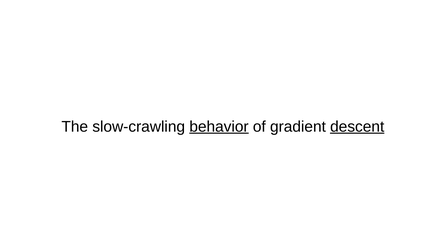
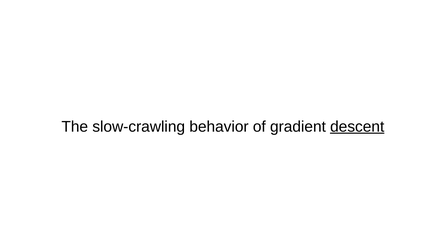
behavior underline: present -> none
